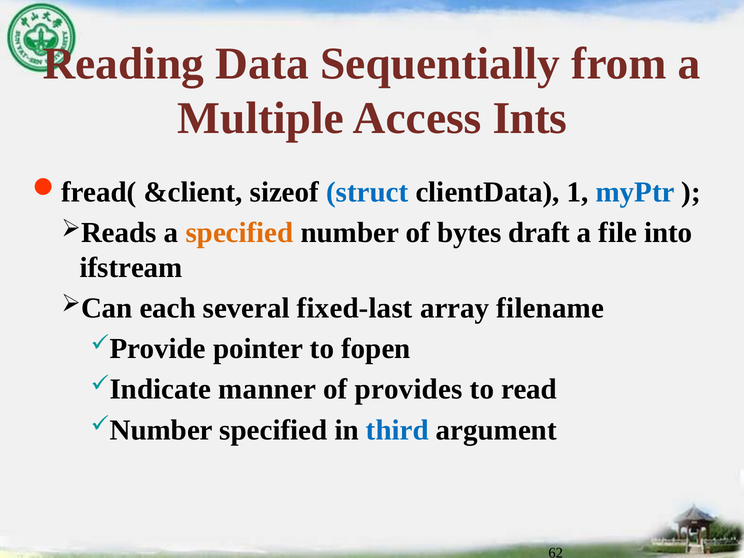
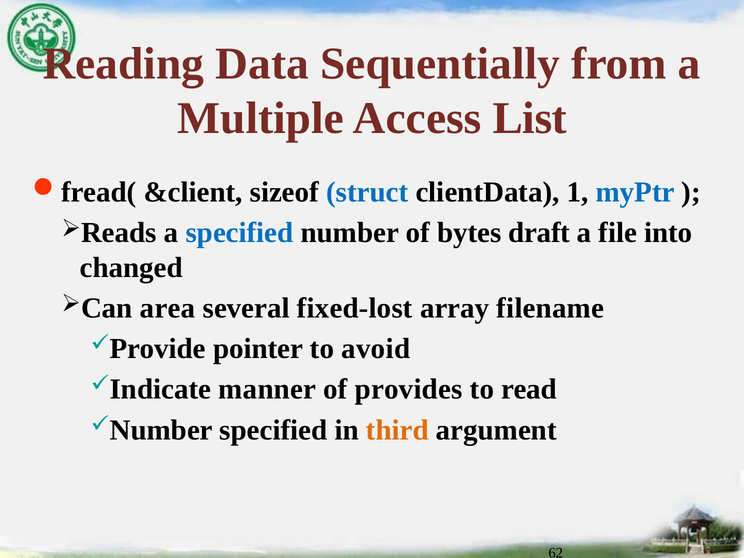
Ints: Ints -> List
specified at (240, 233) colour: orange -> blue
ifstream: ifstream -> changed
each: each -> area
fixed-last: fixed-last -> fixed-lost
fopen: fopen -> avoid
third colour: blue -> orange
